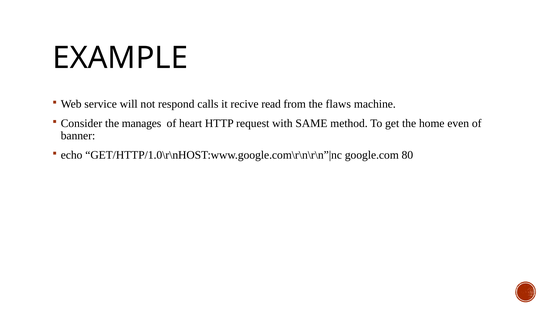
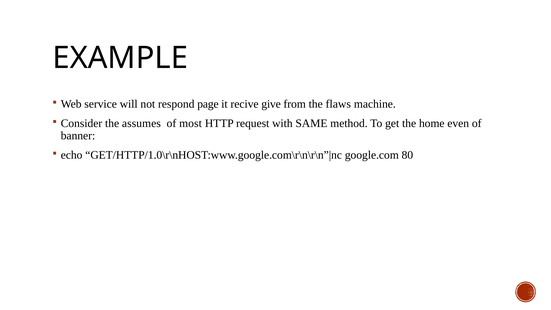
calls: calls -> page
read: read -> give
manages: manages -> assumes
heart: heart -> most
